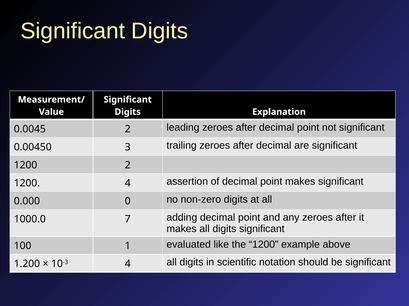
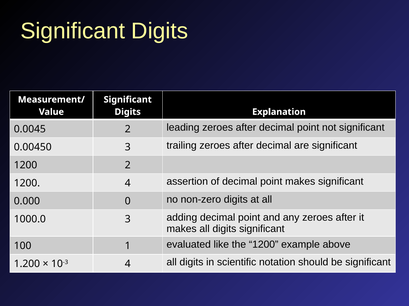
1000.0 7: 7 -> 3
